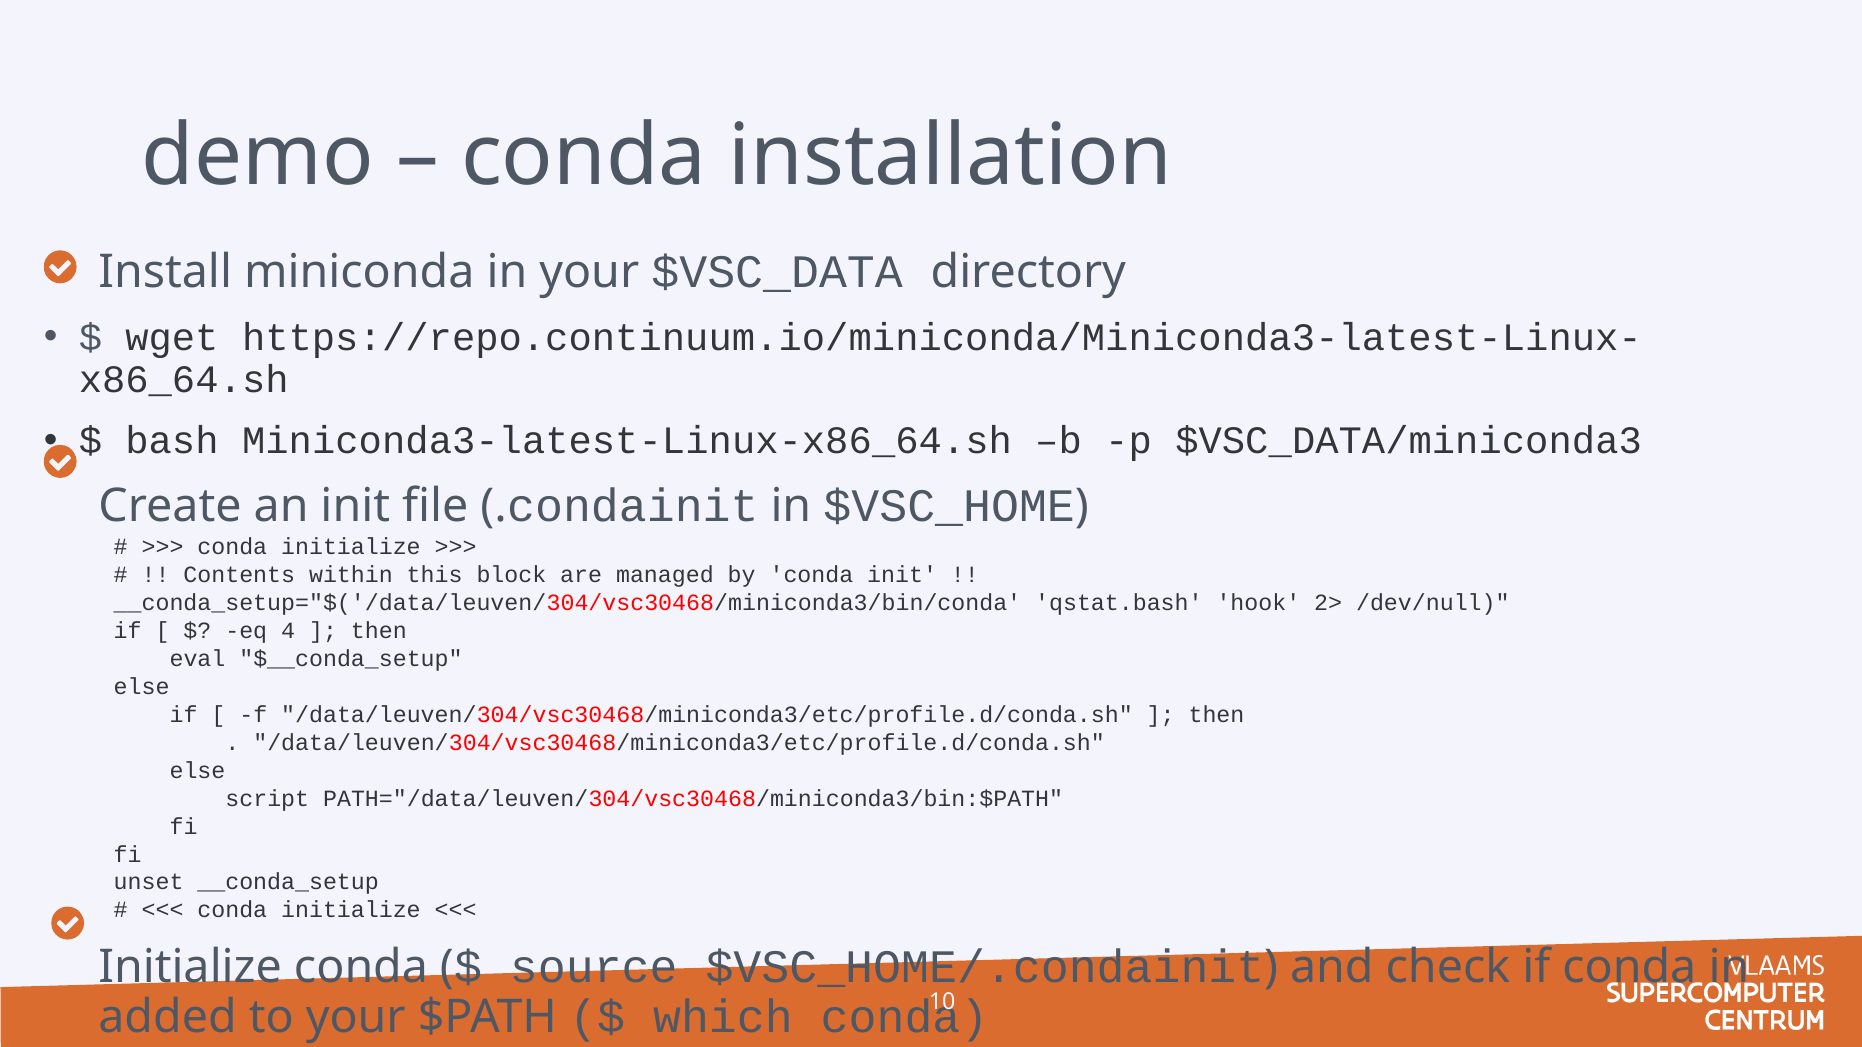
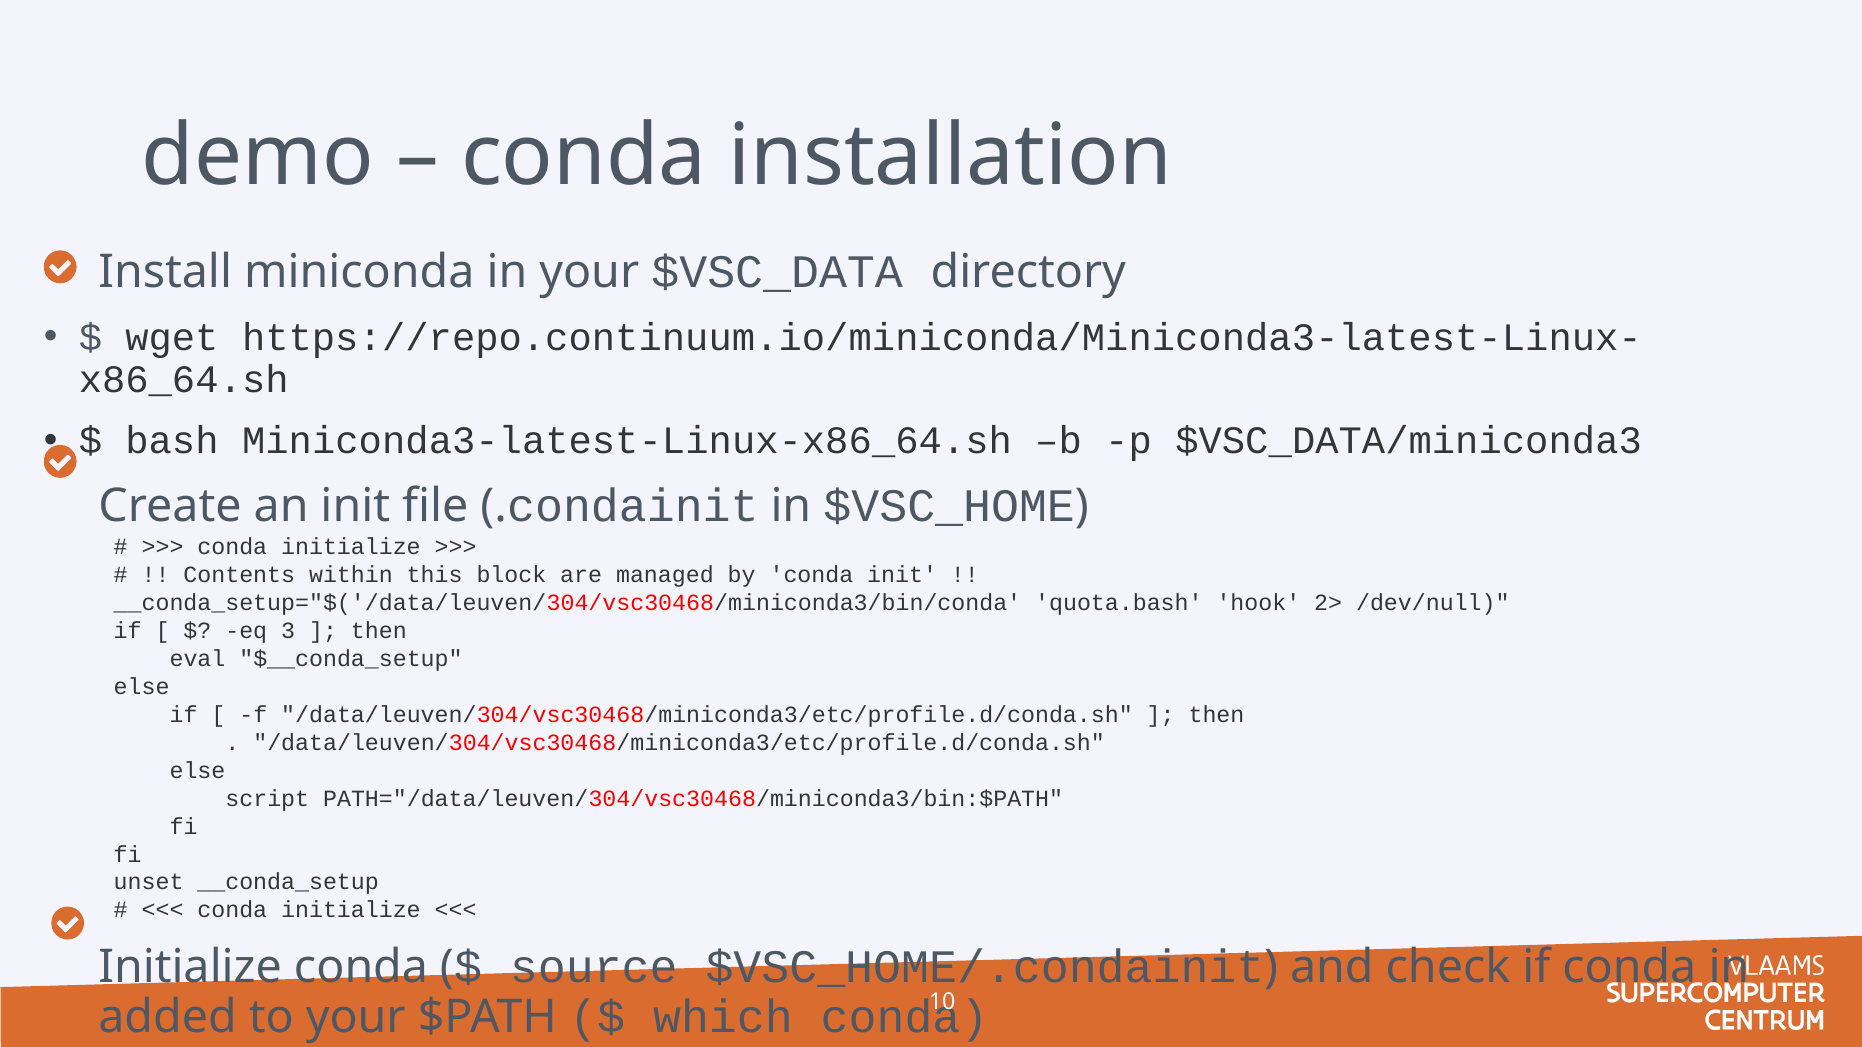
qstat.bash: qstat.bash -> quota.bash
4: 4 -> 3
